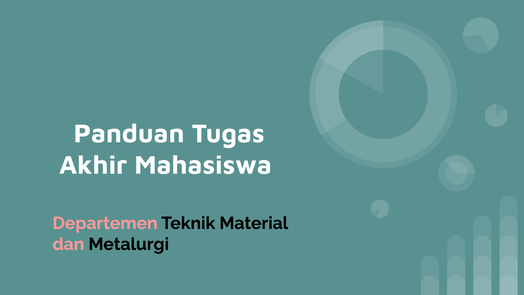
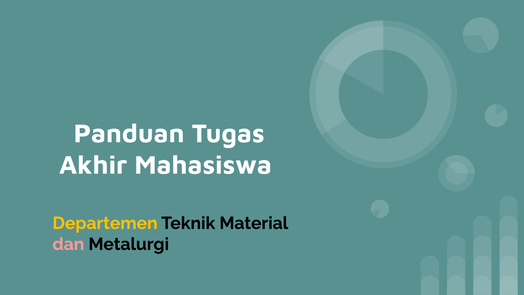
Departemen colour: pink -> yellow
